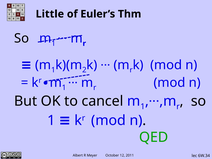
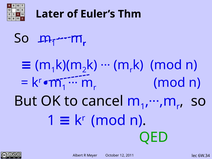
Little: Little -> Later
